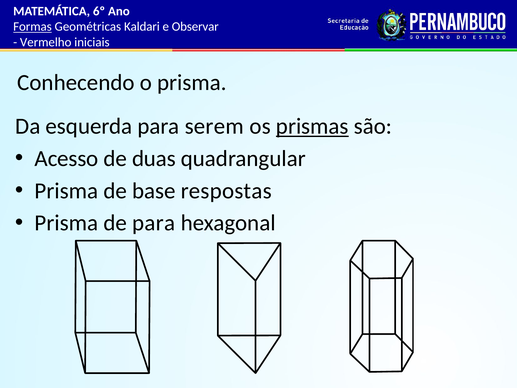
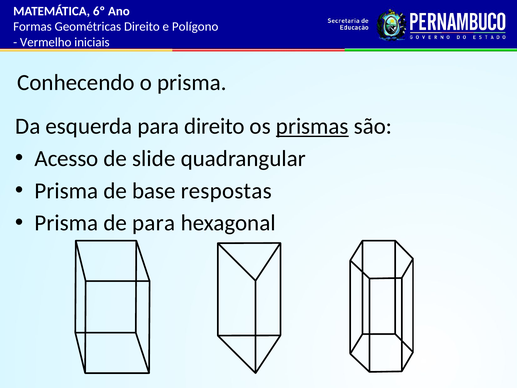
Formas underline: present -> none
Geométricas Kaldari: Kaldari -> Direito
Observar: Observar -> Polígono
para serem: serem -> direito
duas: duas -> slide
